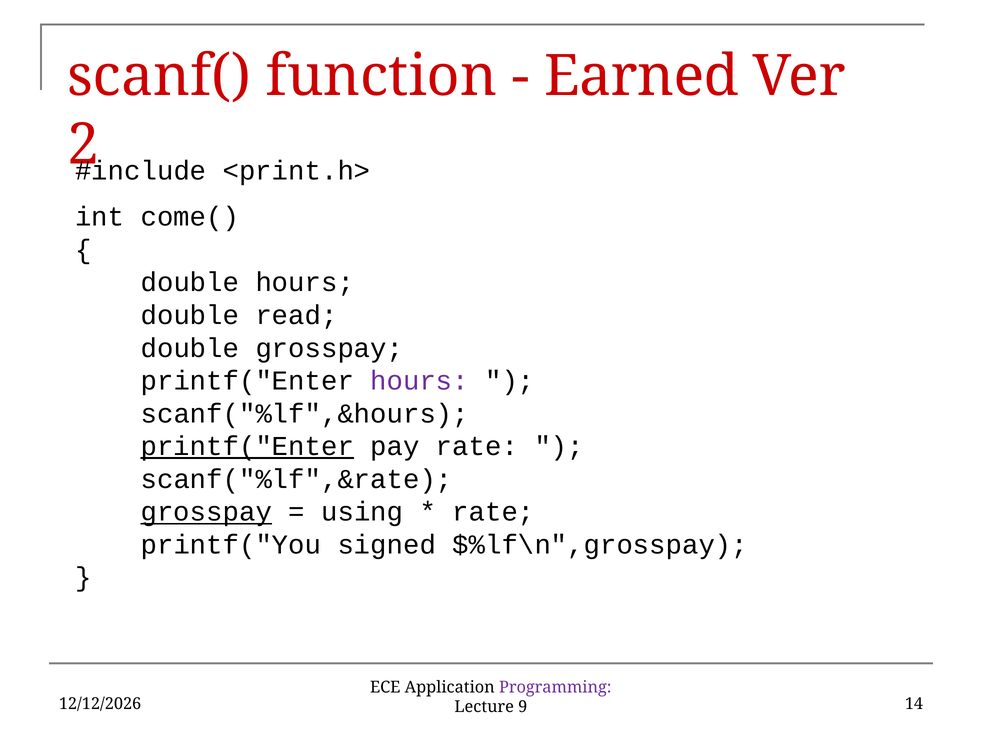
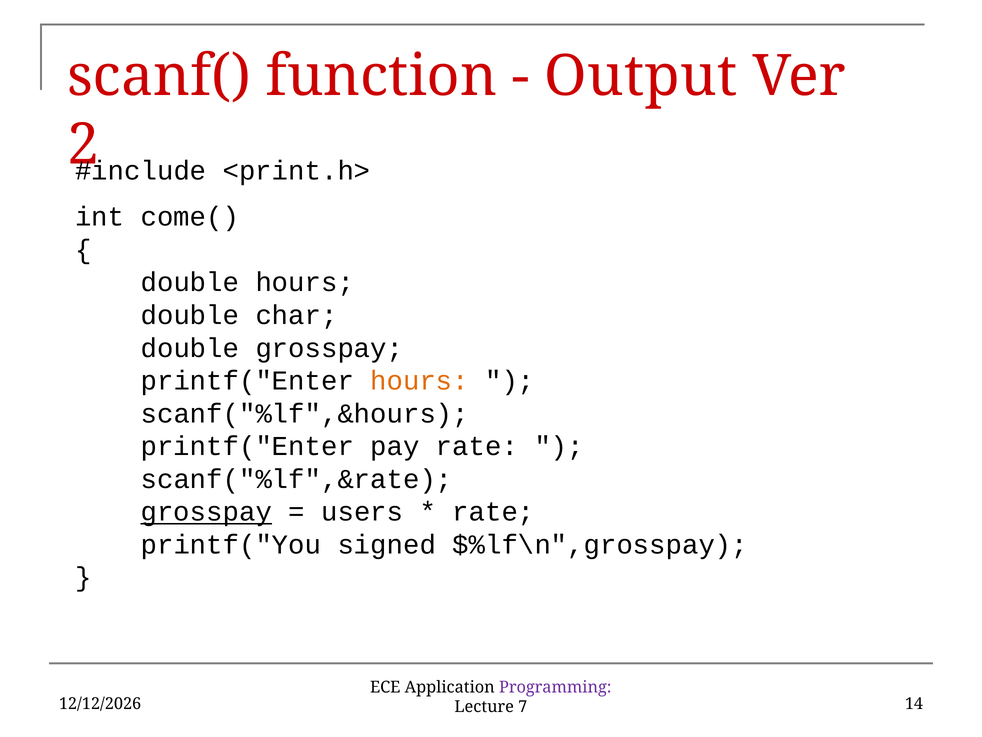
Earned: Earned -> Output
read: read -> char
hours at (420, 381) colour: purple -> orange
printf("Enter at (247, 446) underline: present -> none
using: using -> users
9: 9 -> 7
